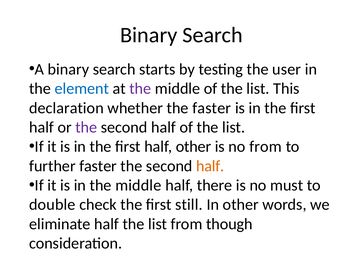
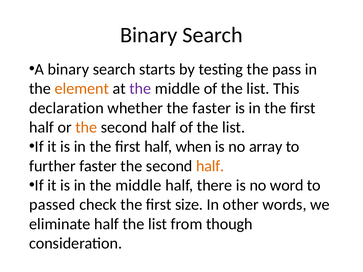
user: user -> pass
element colour: blue -> orange
the at (86, 127) colour: purple -> orange
half other: other -> when
no from: from -> array
must: must -> word
double: double -> passed
still: still -> size
